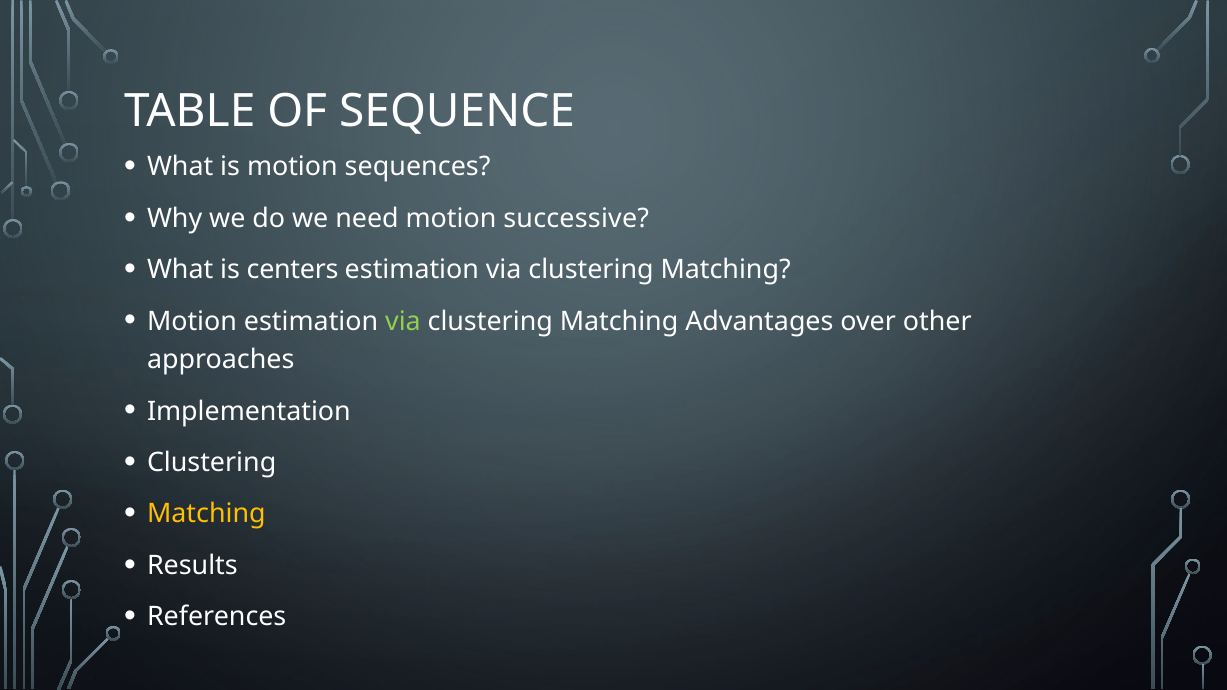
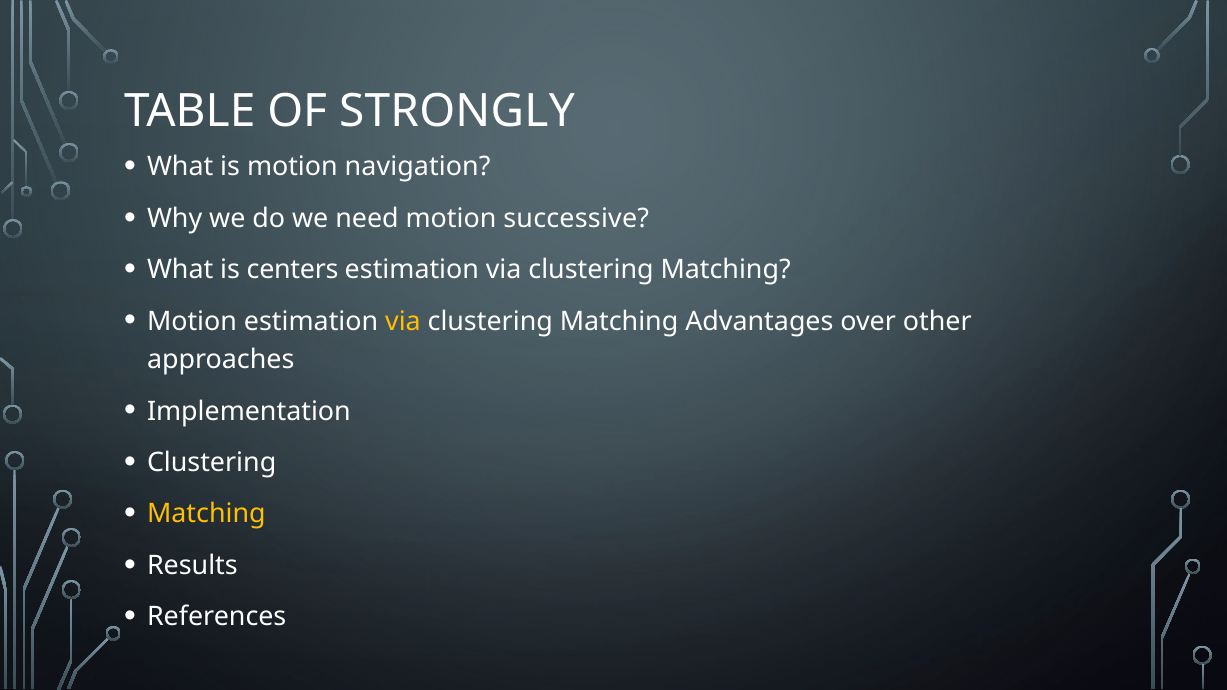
SEQUENCE: SEQUENCE -> STRONGLY
sequences: sequences -> navigation
via at (403, 321) colour: light green -> yellow
